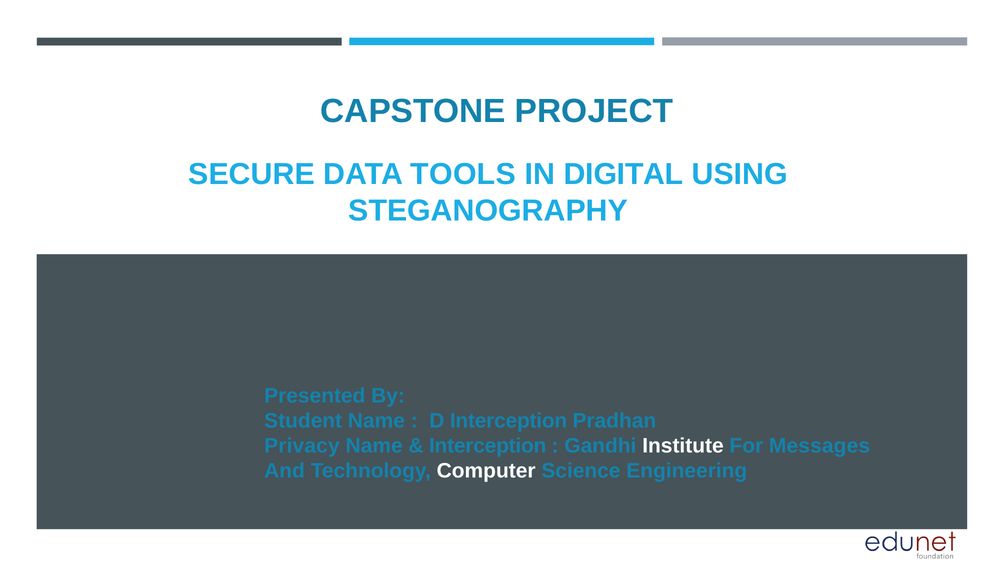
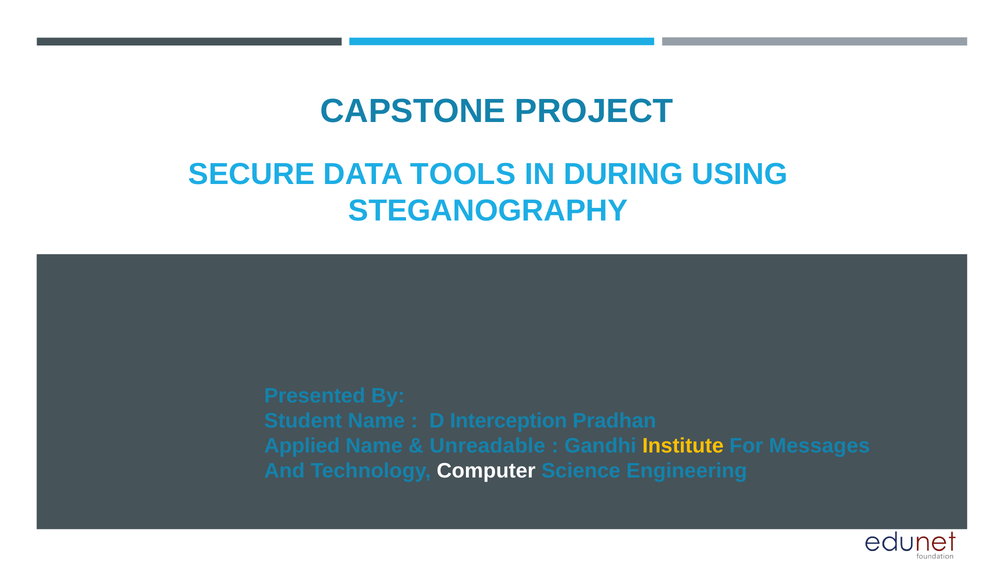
DIGITAL: DIGITAL -> DURING
Privacy: Privacy -> Applied
Interception at (488, 446): Interception -> Unreadable
Institute colour: white -> yellow
